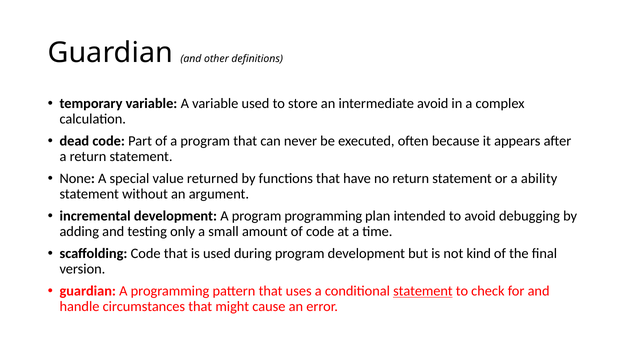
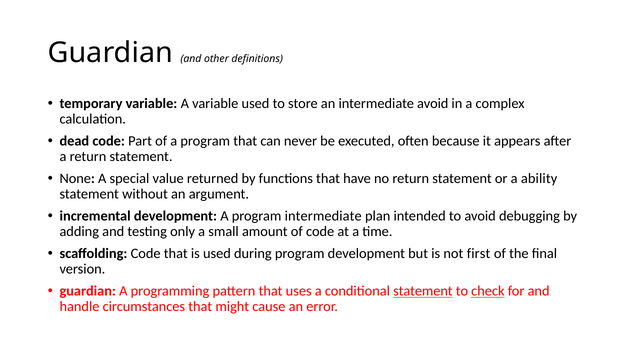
program programming: programming -> intermediate
kind: kind -> first
check underline: none -> present
